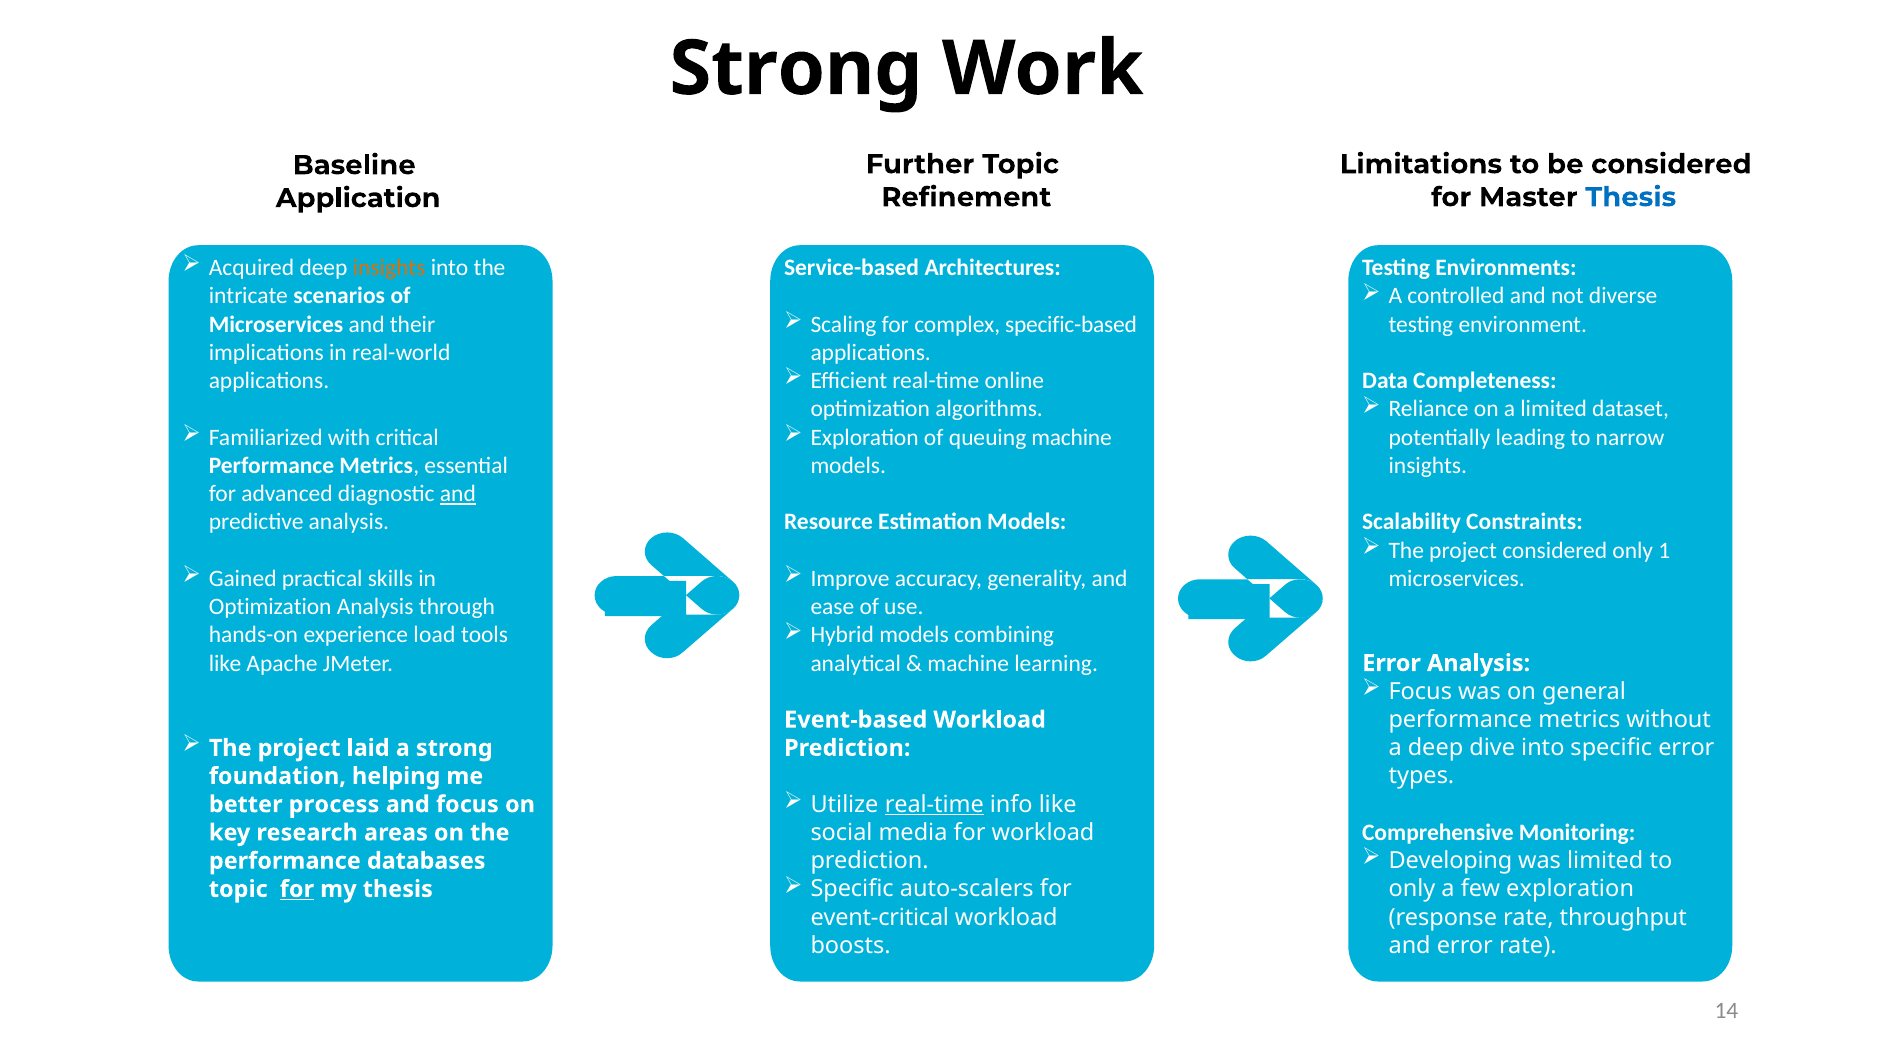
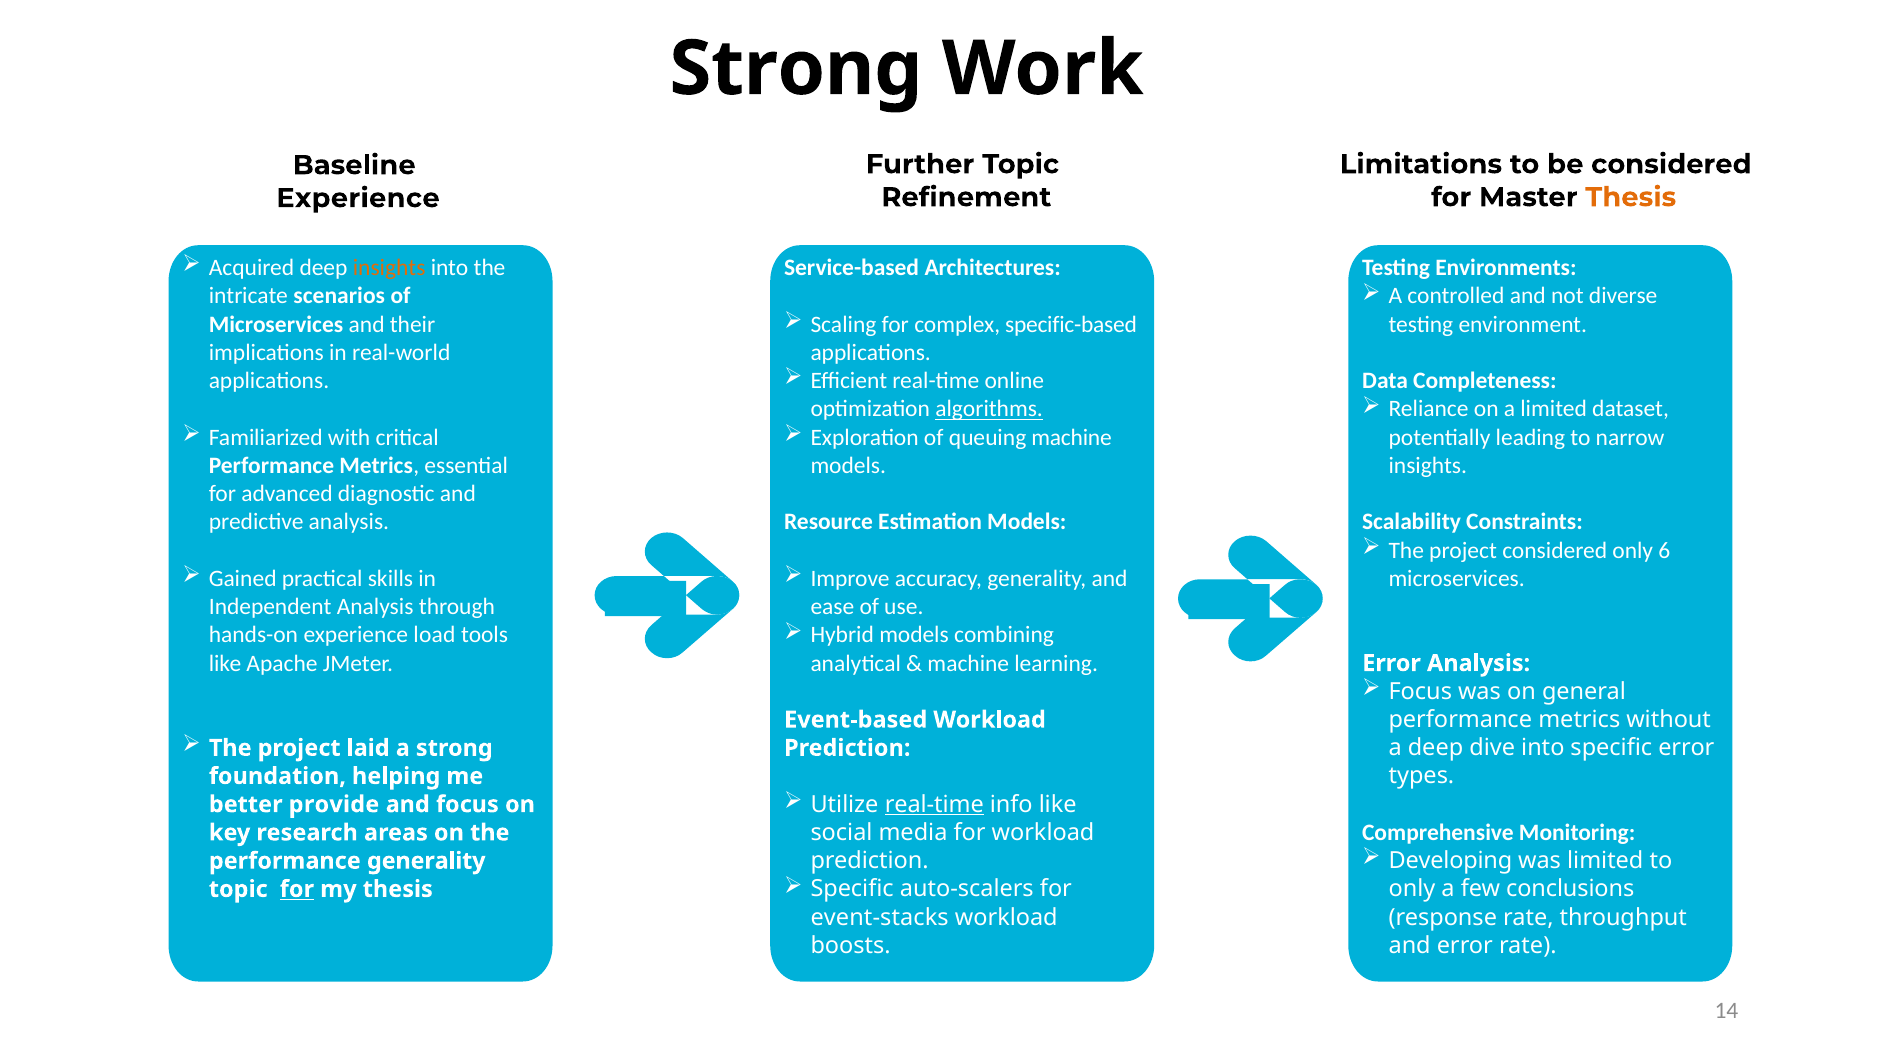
Thesis at (1631, 197) colour: blue -> orange
Application at (358, 198): Application -> Experience
algorithms underline: none -> present
and at (458, 494) underline: present -> none
1: 1 -> 6
Optimization at (270, 607): Optimization -> Independent
process: process -> provide
performance databases: databases -> generality
few exploration: exploration -> conclusions
event-critical: event-critical -> event-stacks
